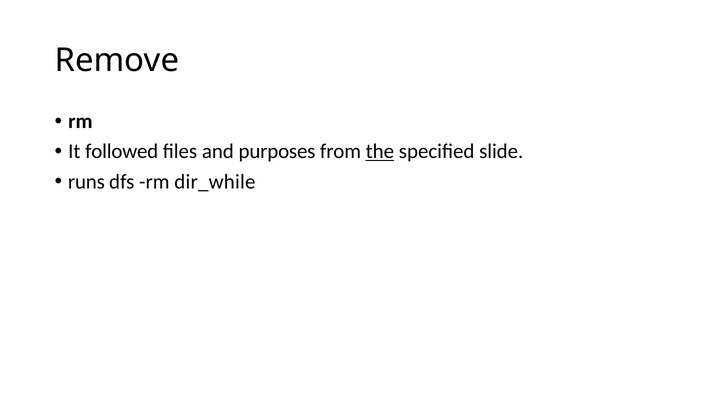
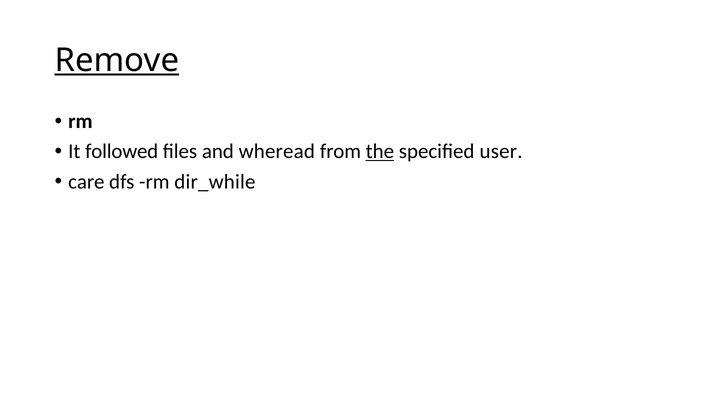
Remove underline: none -> present
purposes: purposes -> wheread
slide: slide -> user
runs: runs -> care
